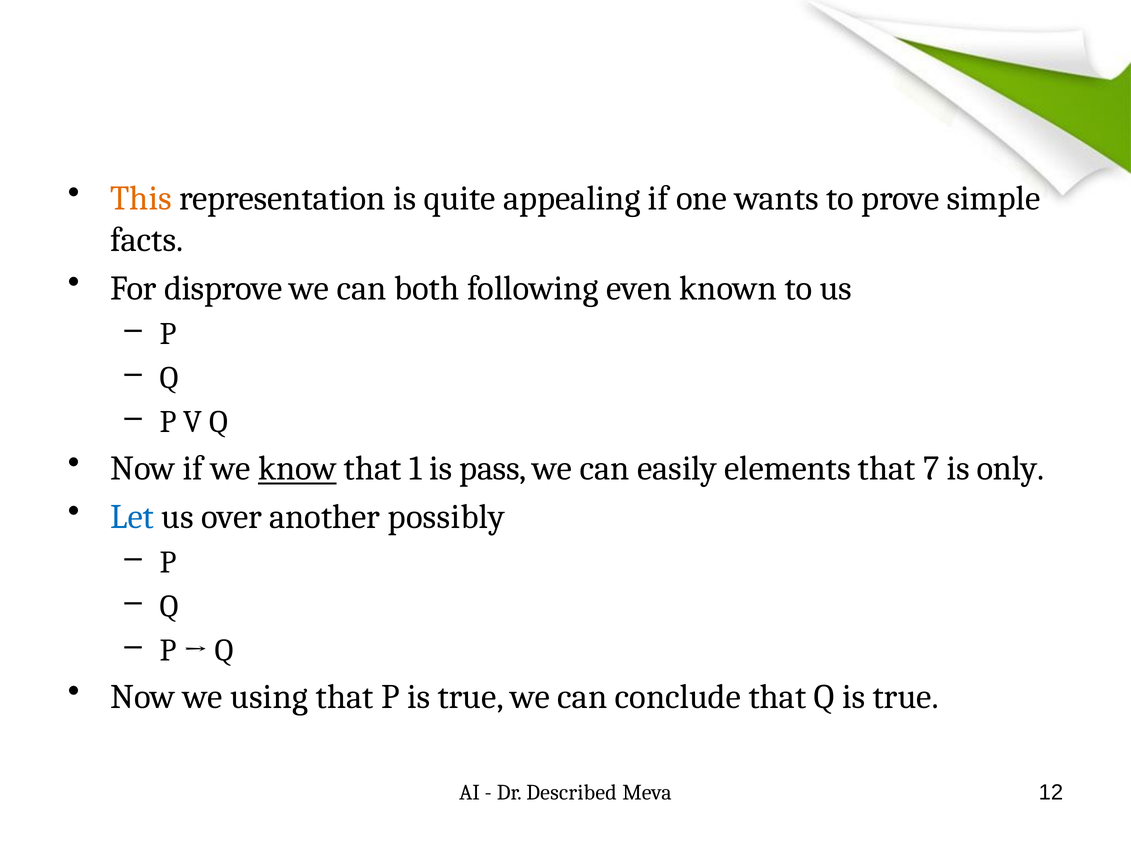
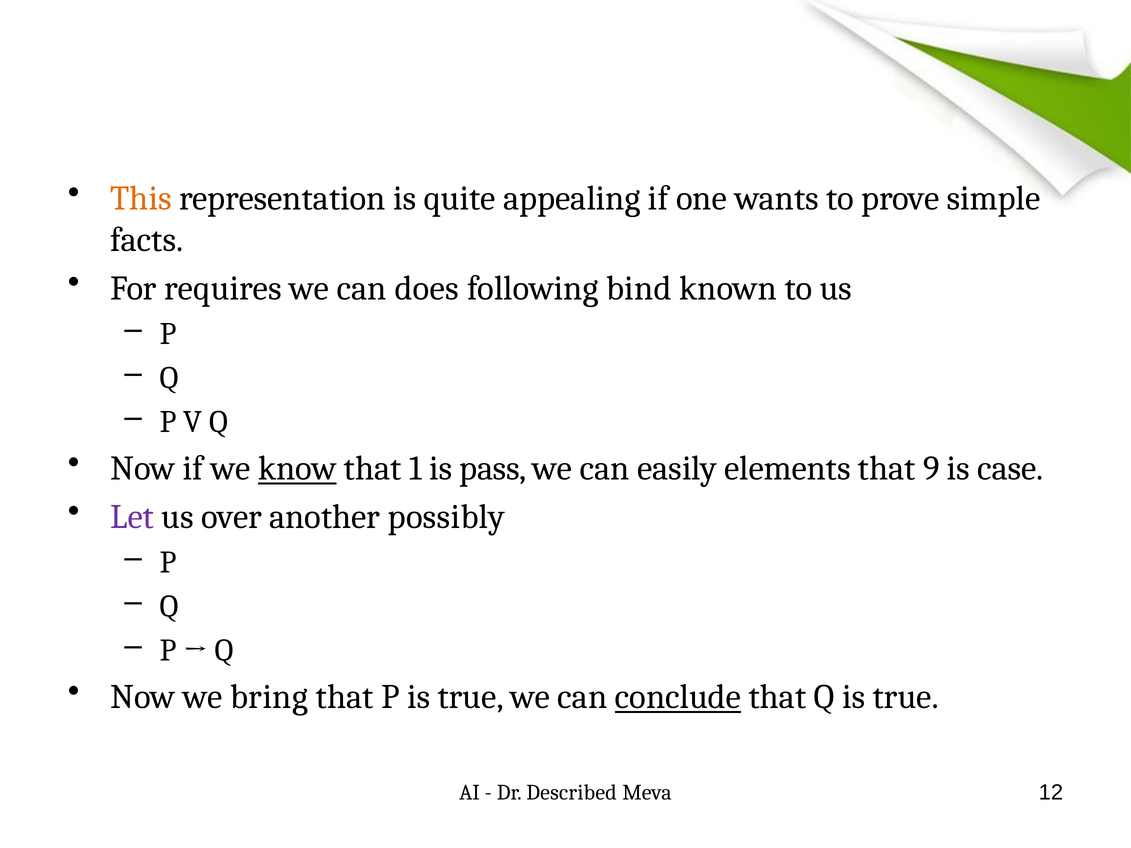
disprove: disprove -> requires
both: both -> does
even: even -> bind
7: 7 -> 9
only: only -> case
Let colour: blue -> purple
using: using -> bring
conclude underline: none -> present
